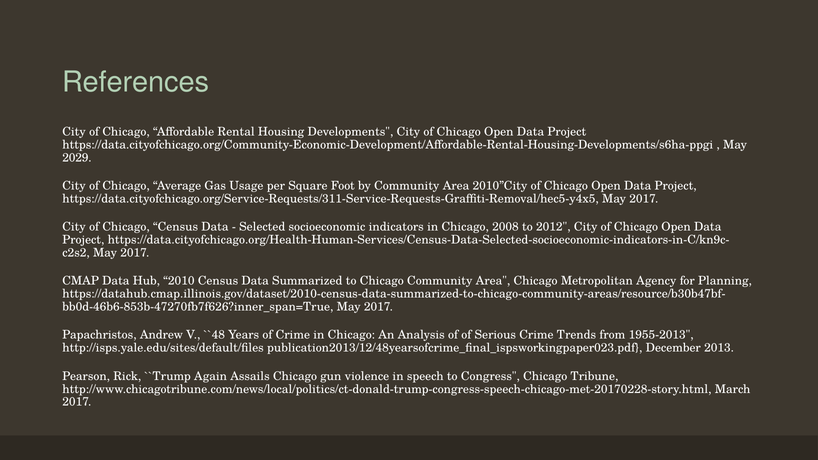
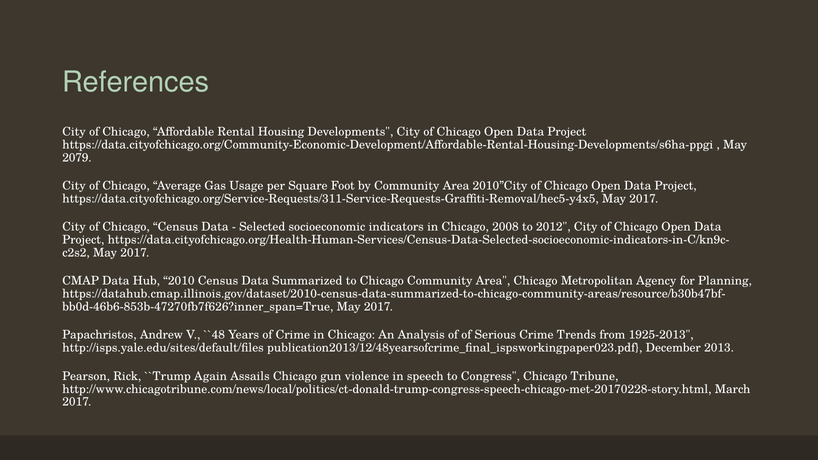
2029: 2029 -> 2079
1955-2013: 1955-2013 -> 1925-2013
